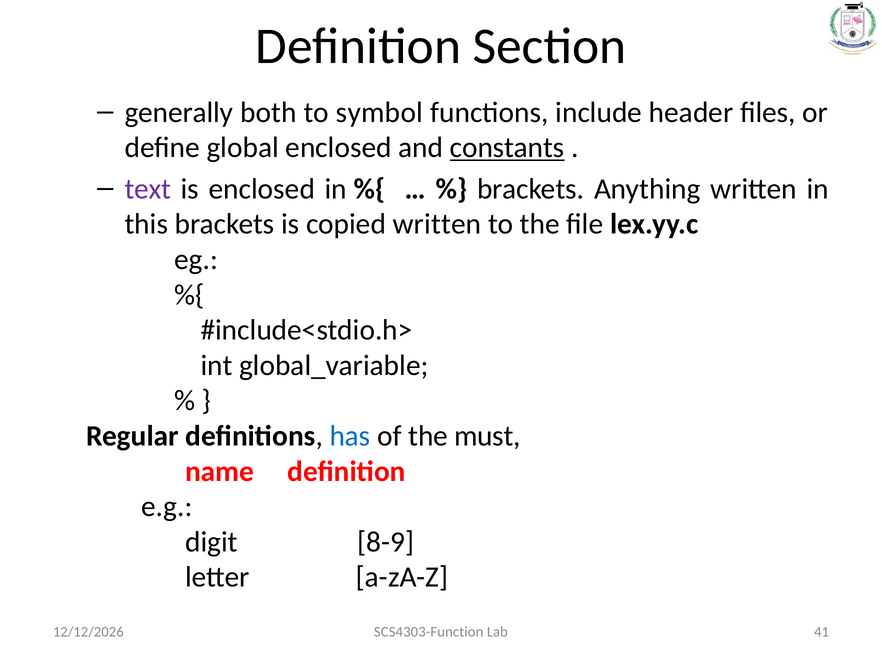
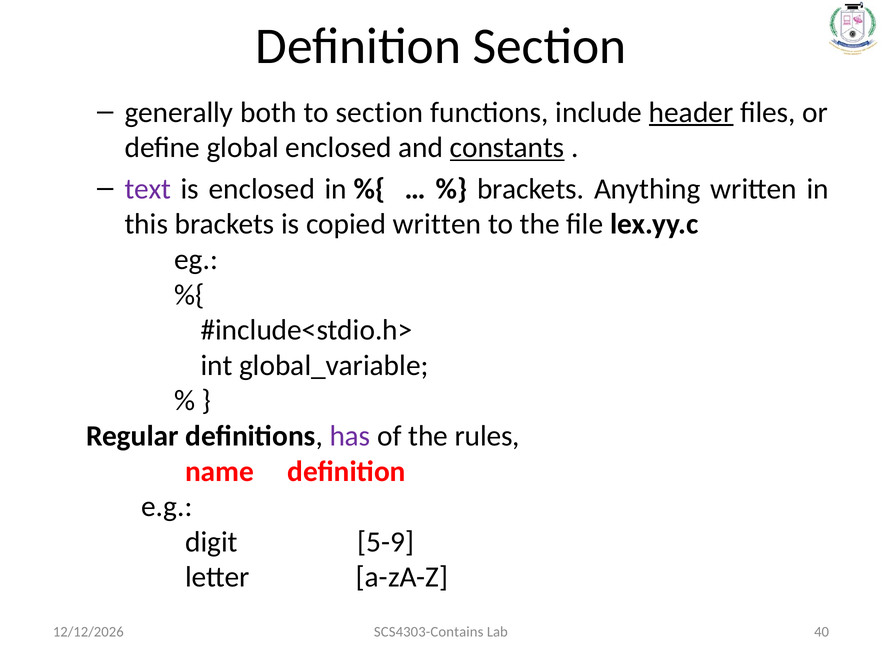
to symbol: symbol -> section
header underline: none -> present
has colour: blue -> purple
must: must -> rules
8-9: 8-9 -> 5-9
SCS4303-Function: SCS4303-Function -> SCS4303-Contains
41: 41 -> 40
